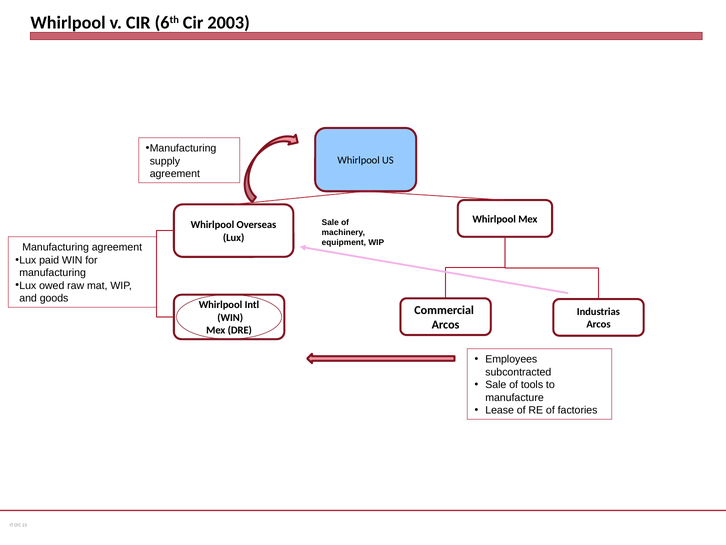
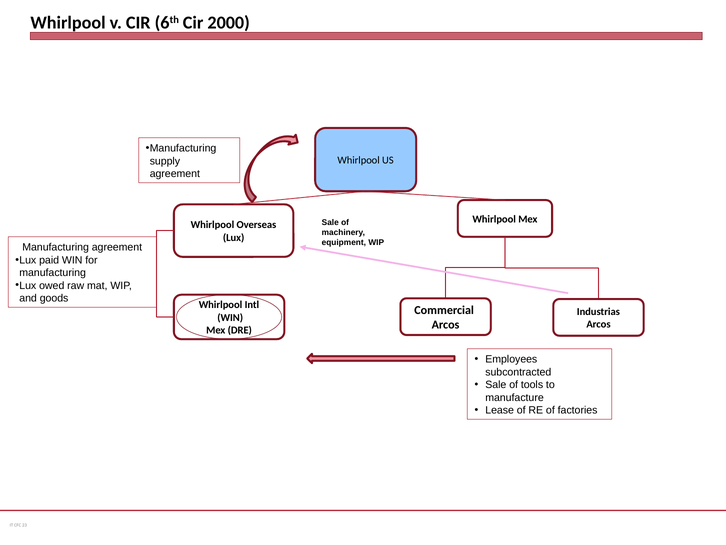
2003: 2003 -> 2000
